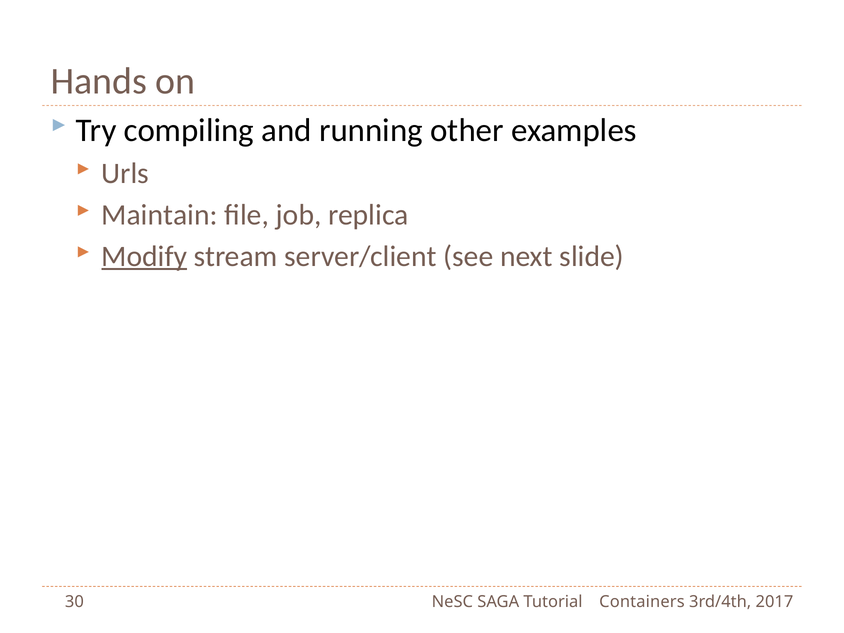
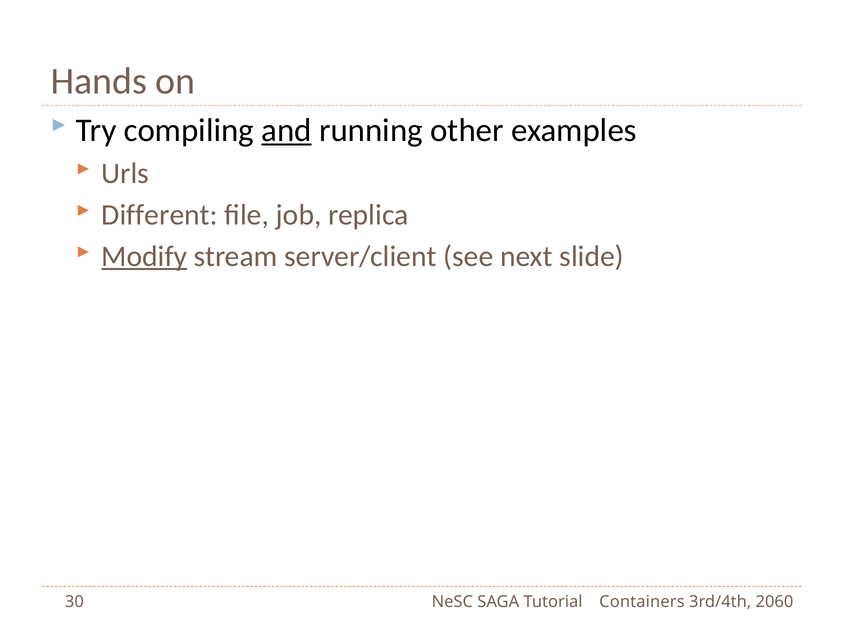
and underline: none -> present
Maintain: Maintain -> Different
2017: 2017 -> 2060
